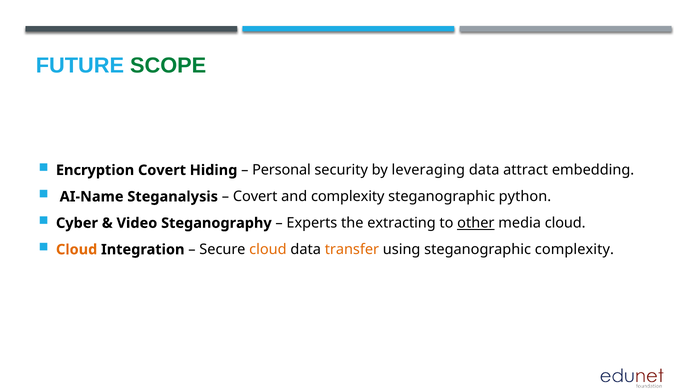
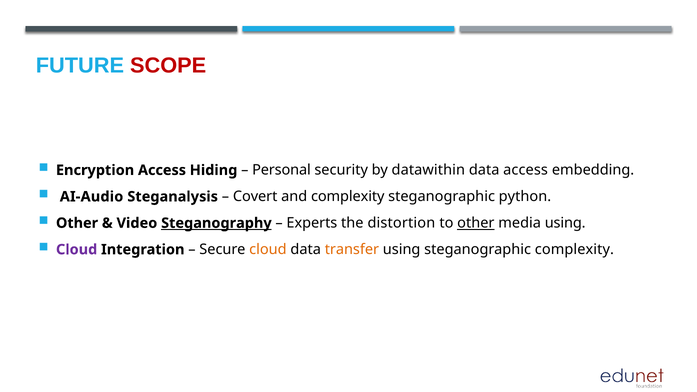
SCOPE colour: green -> red
Encryption Covert: Covert -> Access
leveraging: leveraging -> datawithin
data attract: attract -> access
AI-Name: AI-Name -> AI-Audio
Cyber at (77, 223): Cyber -> Other
Steganography underline: none -> present
extracting: extracting -> distortion
media cloud: cloud -> using
Cloud at (77, 250) colour: orange -> purple
